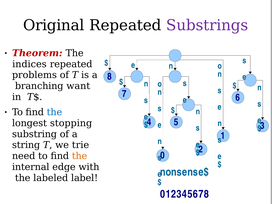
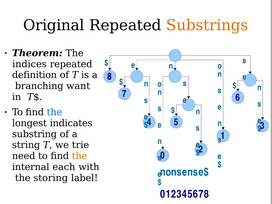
Substrings colour: purple -> orange
Theorem colour: red -> black
problems: problems -> definition
stopping: stopping -> indicates
edge: edge -> each
labeled: labeled -> storing
